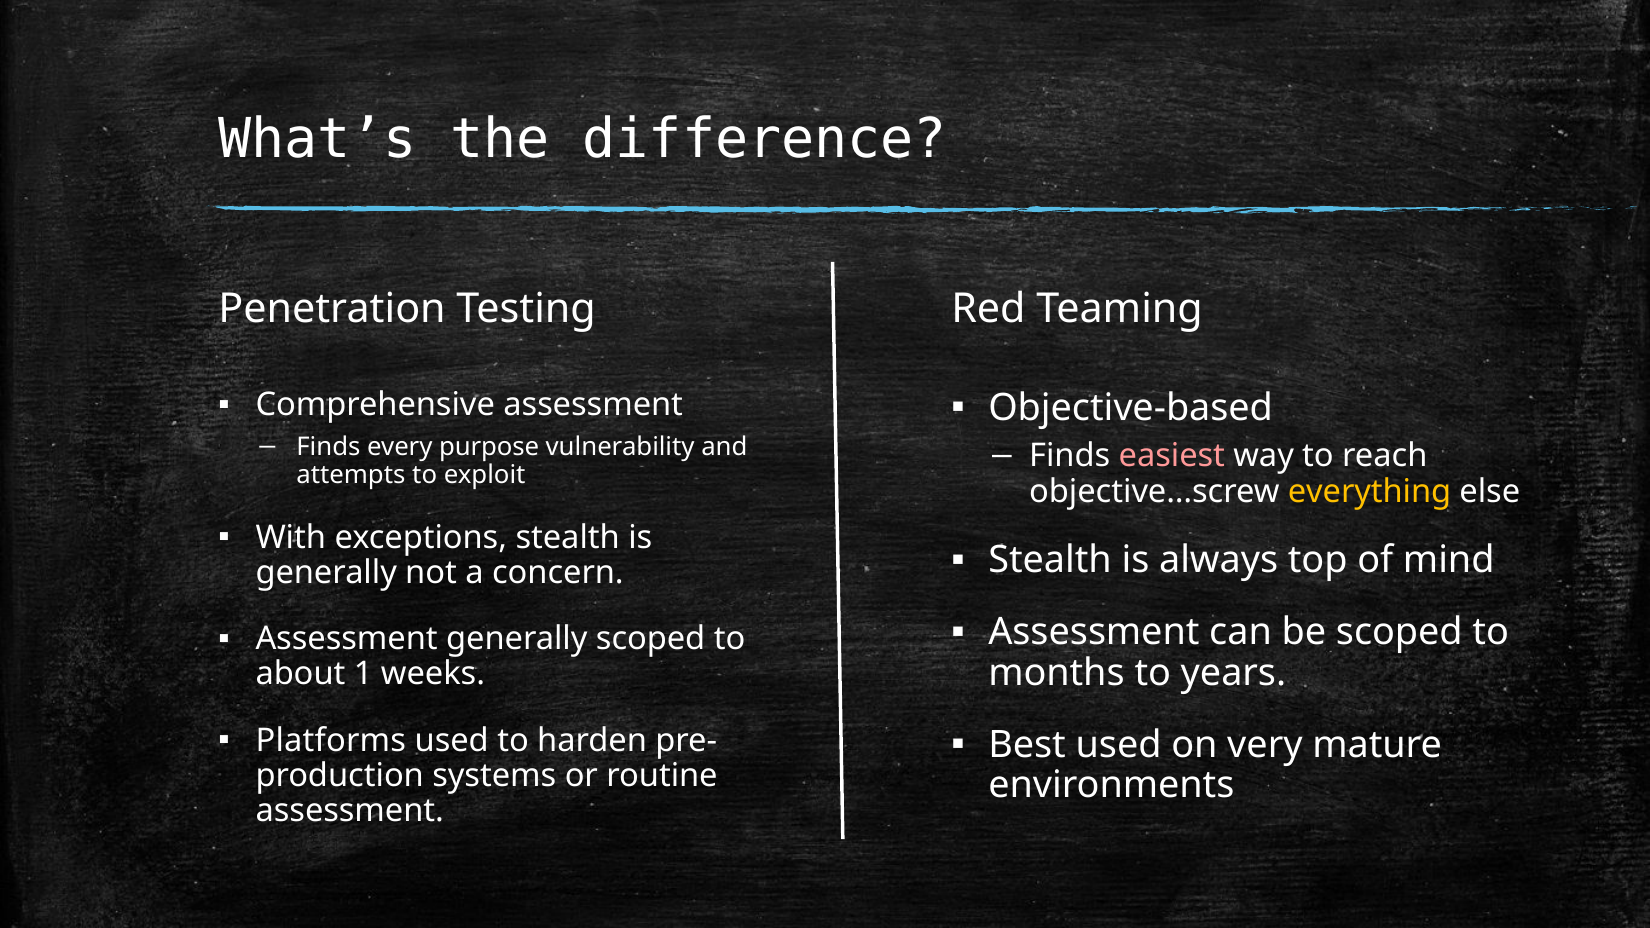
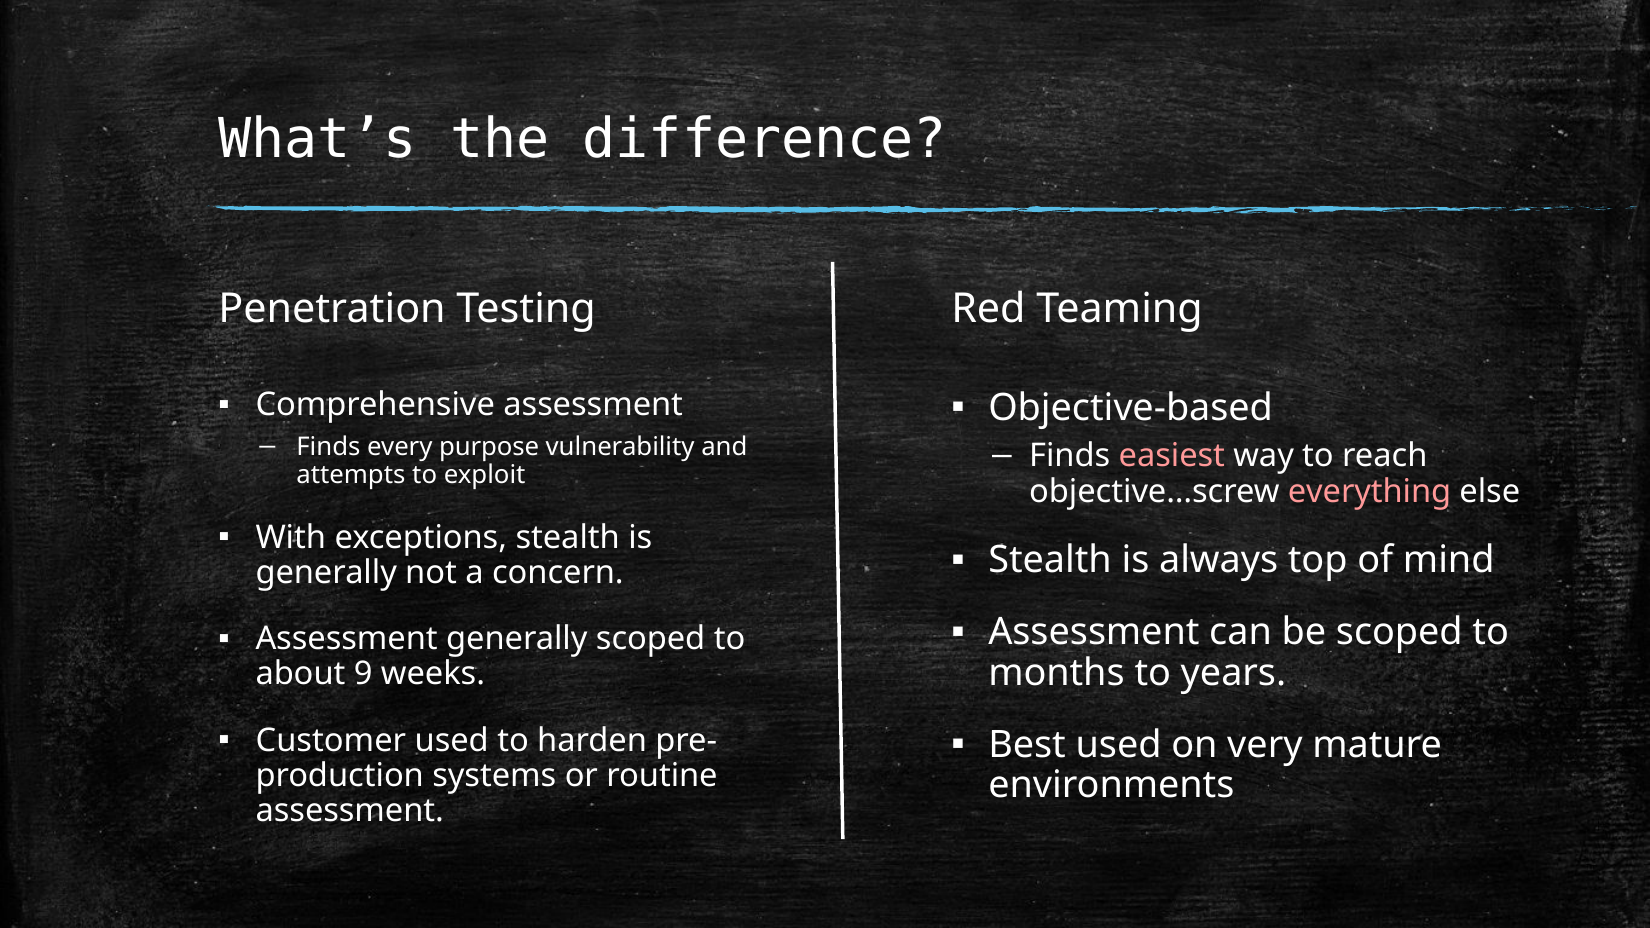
everything colour: yellow -> pink
1: 1 -> 9
Platforms: Platforms -> Customer
